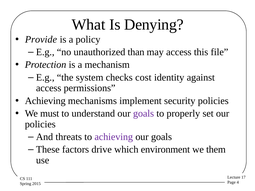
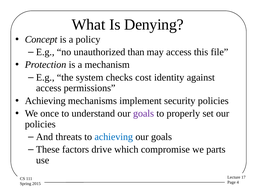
Provide: Provide -> Concept
must: must -> once
achieving at (114, 137) colour: purple -> blue
environment: environment -> compromise
them: them -> parts
